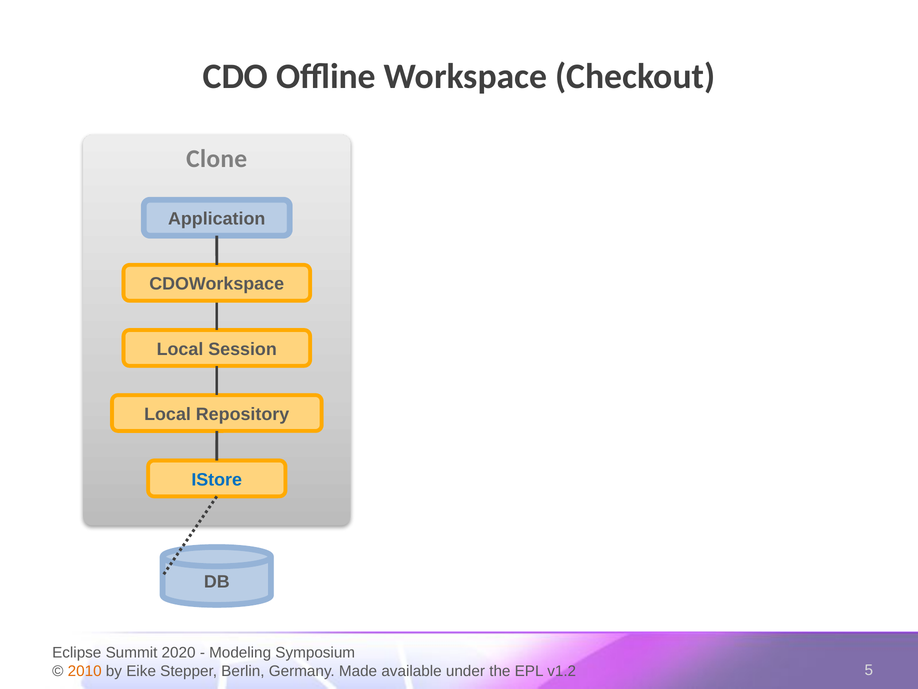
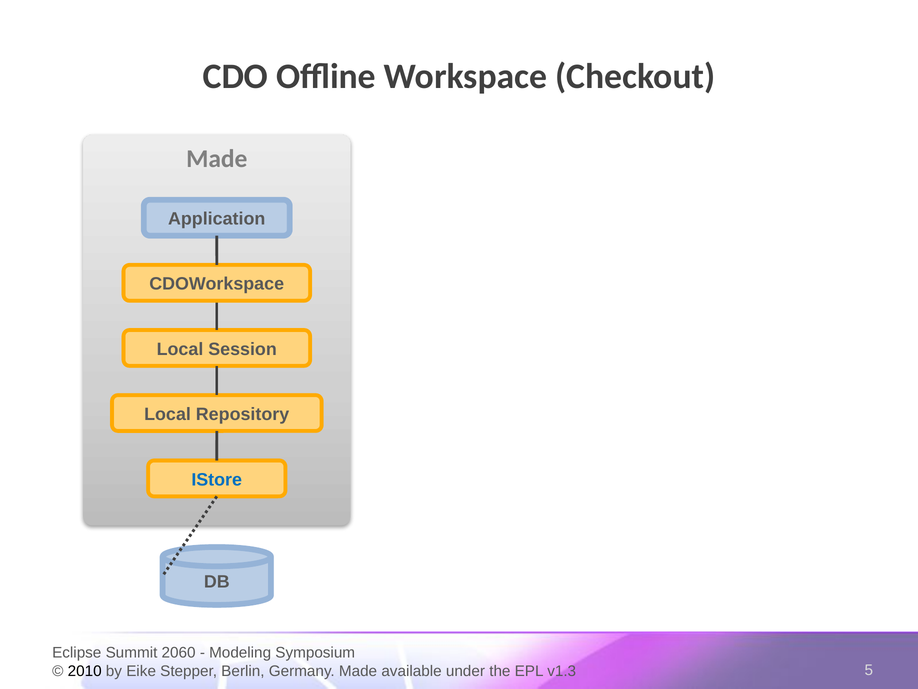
Clone at (217, 159): Clone -> Made
2020: 2020 -> 2060
2010 colour: orange -> black
v1.2: v1.2 -> v1.3
